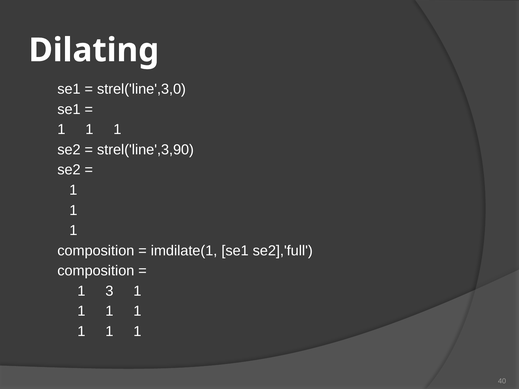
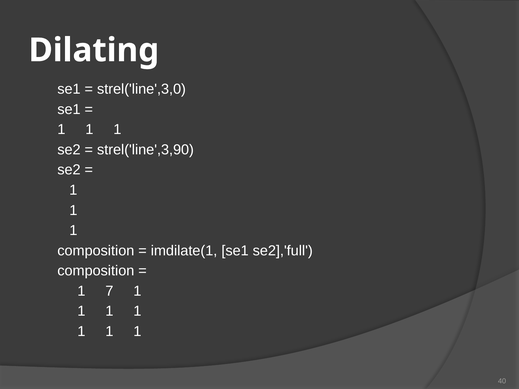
3: 3 -> 7
